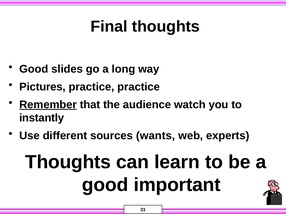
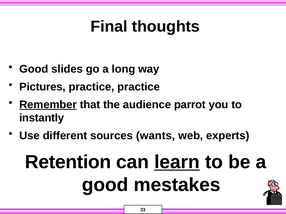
watch: watch -> parrot
Thoughts at (68, 162): Thoughts -> Retention
learn underline: none -> present
important: important -> mestakes
